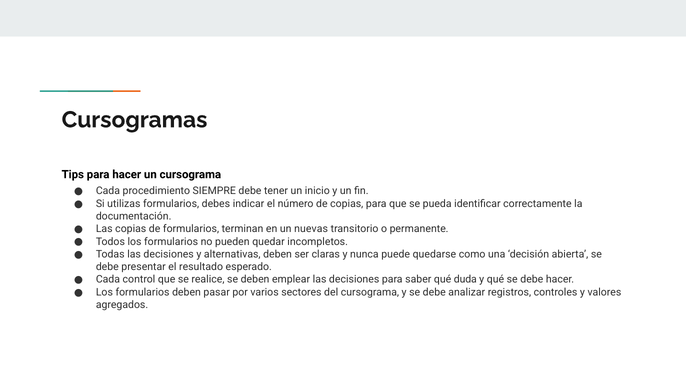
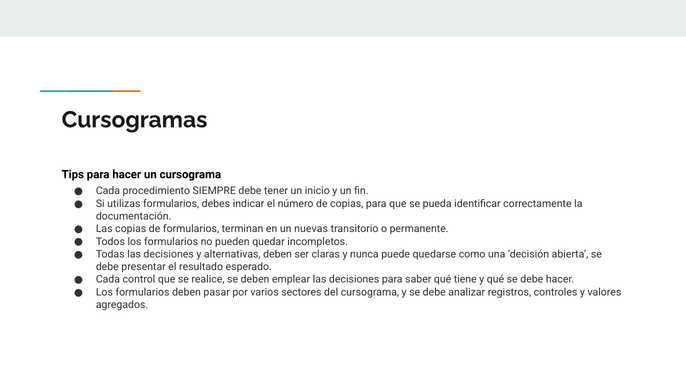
duda: duda -> tiene
